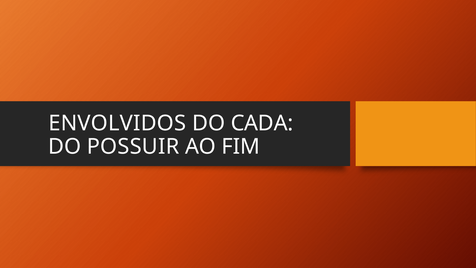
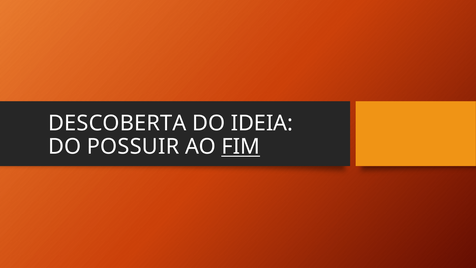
ENVOLVIDOS: ENVOLVIDOS -> DESCOBERTA
CADA: CADA -> IDEIA
FIM underline: none -> present
